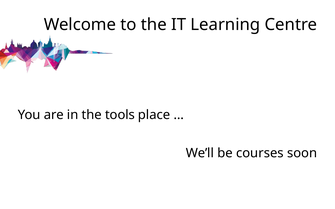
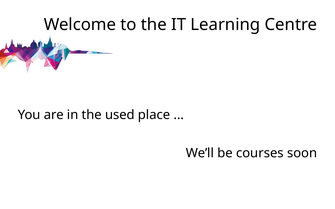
tools: tools -> used
